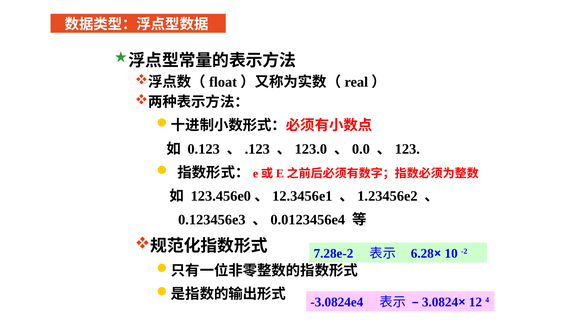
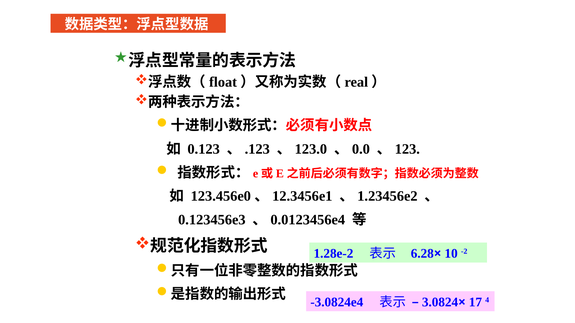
7.28e-2: 7.28e-2 -> 1.28e-2
12: 12 -> 17
